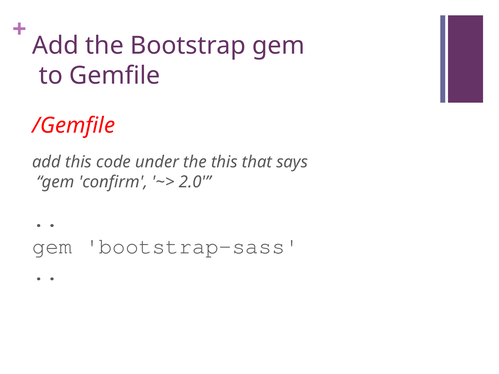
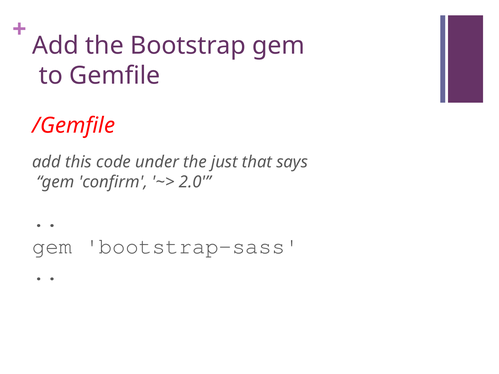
the this: this -> just
